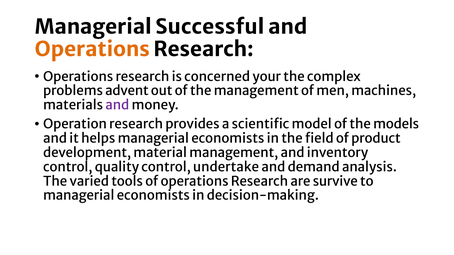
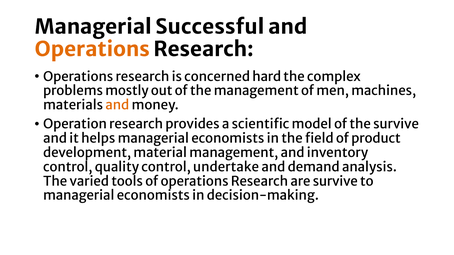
your: your -> hard
advent: advent -> mostly
and at (117, 105) colour: purple -> orange
the models: models -> survive
